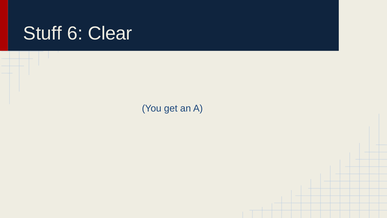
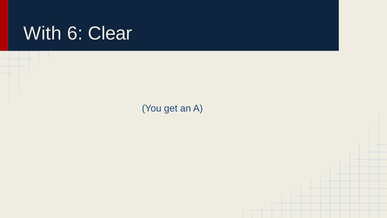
Stuff: Stuff -> With
